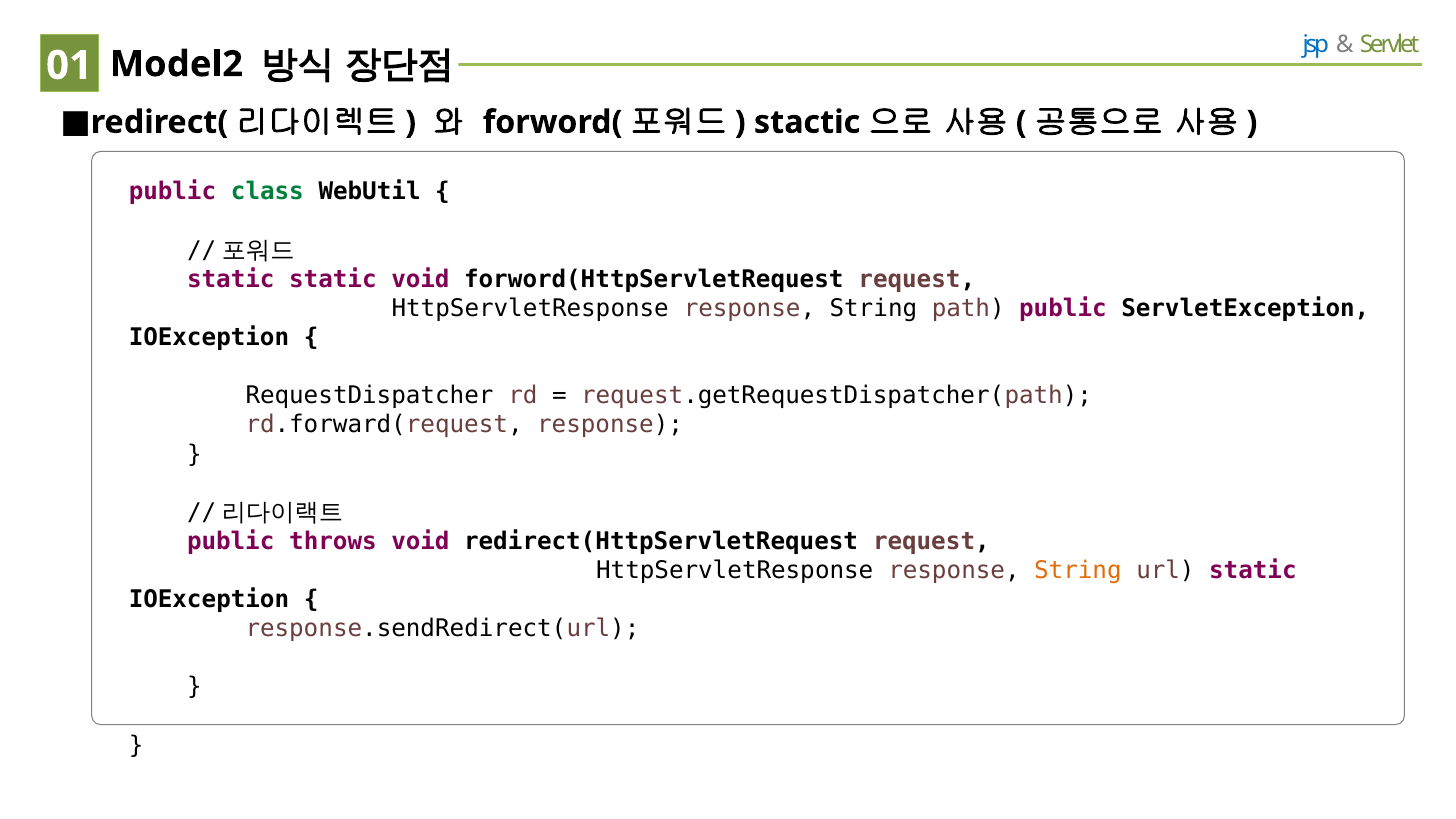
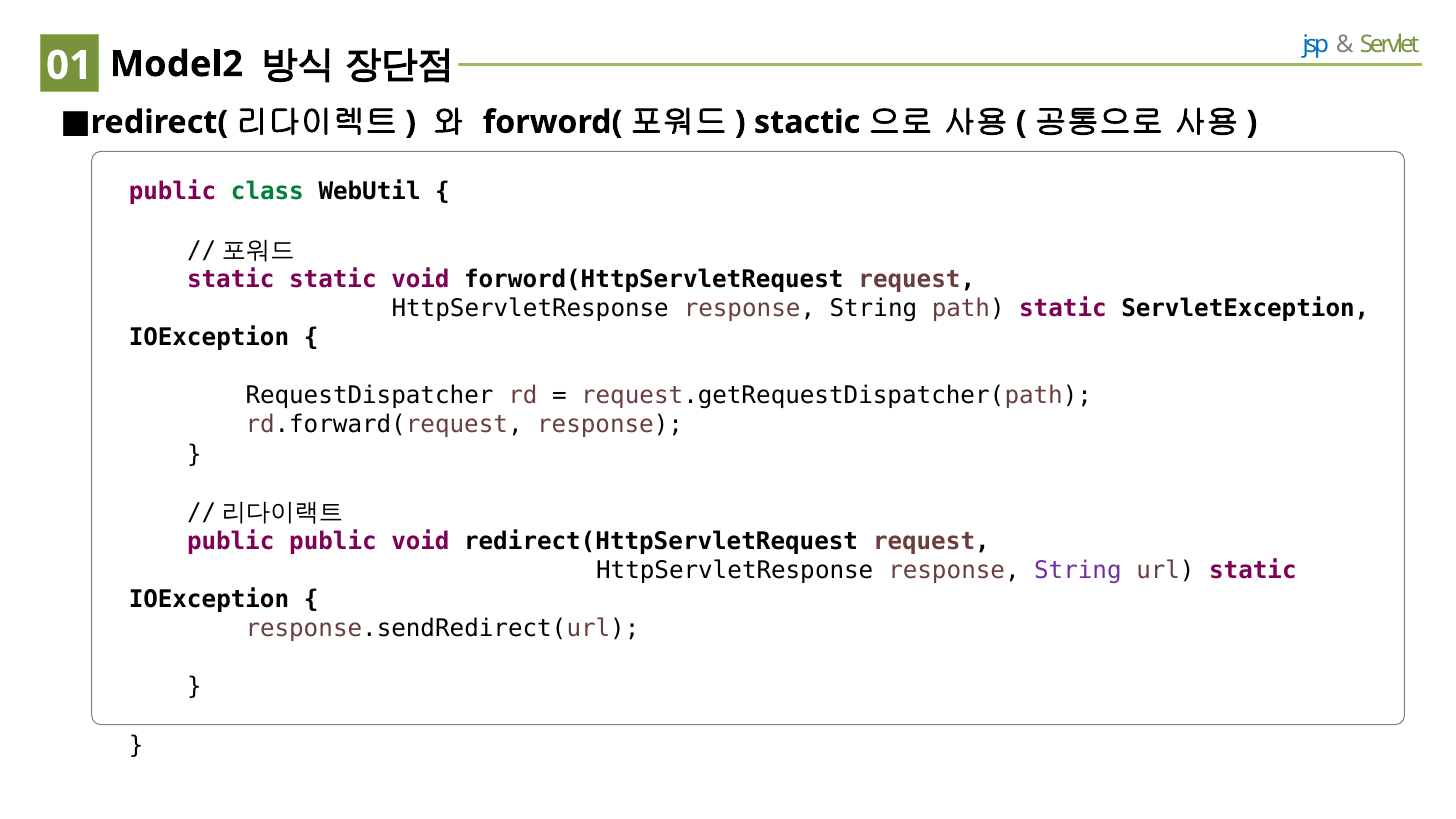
path public: public -> static
public throws: throws -> public
String at (1078, 570) colour: orange -> purple
